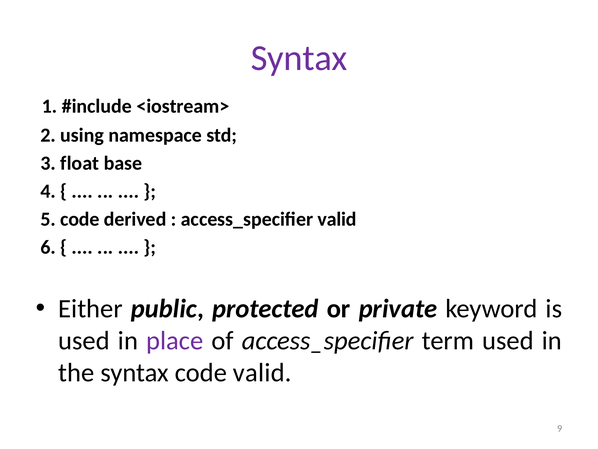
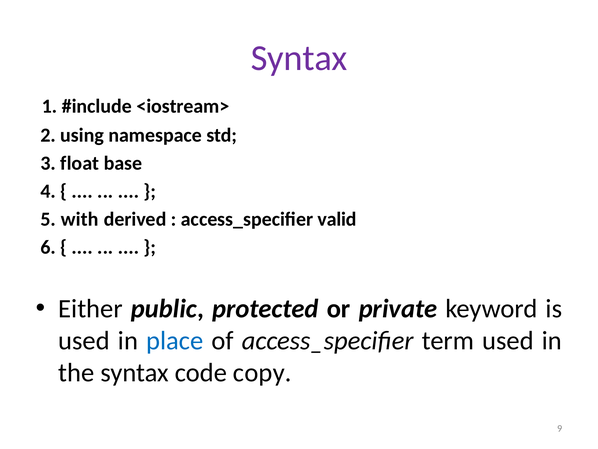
5 code: code -> with
place colour: purple -> blue
code valid: valid -> copy
